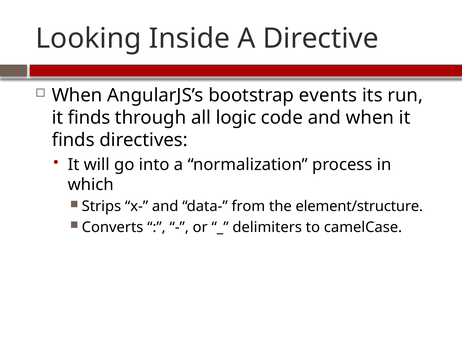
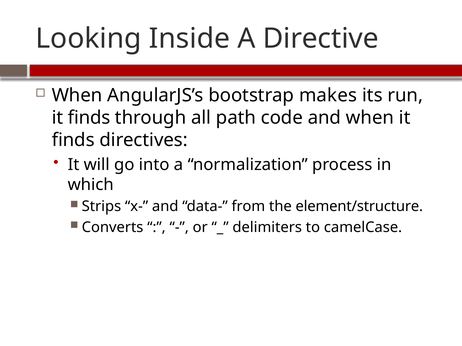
events: events -> makes
logic: logic -> path
